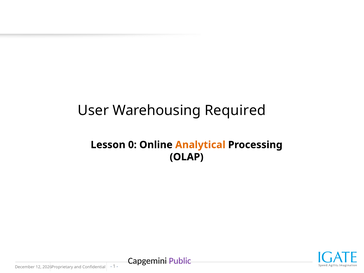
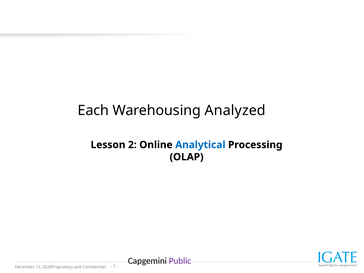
User: User -> Each
Required: Required -> Analyzed
0: 0 -> 2
Analytical colour: orange -> blue
